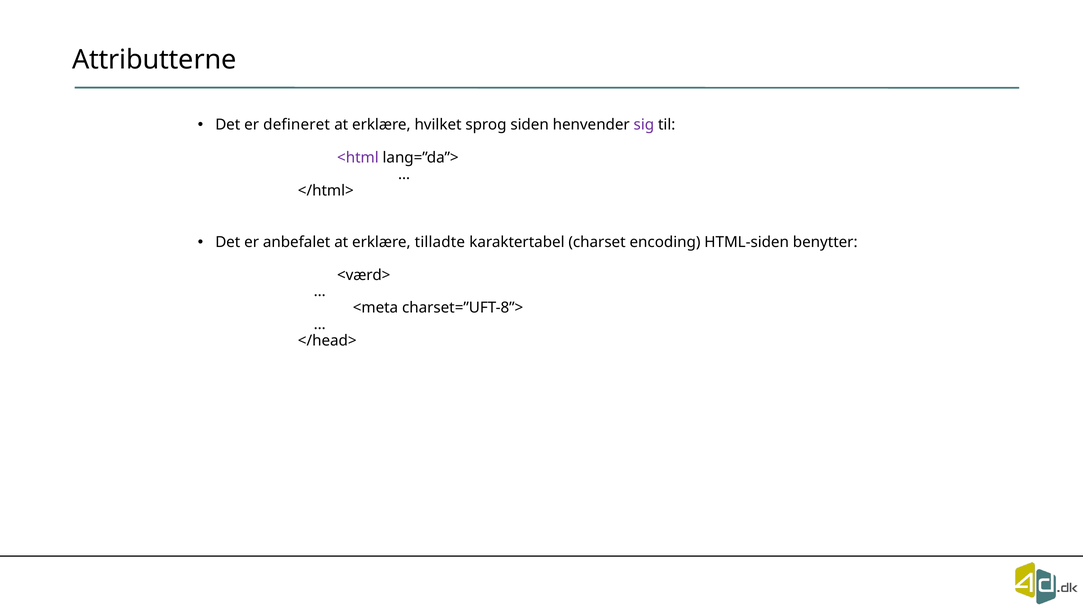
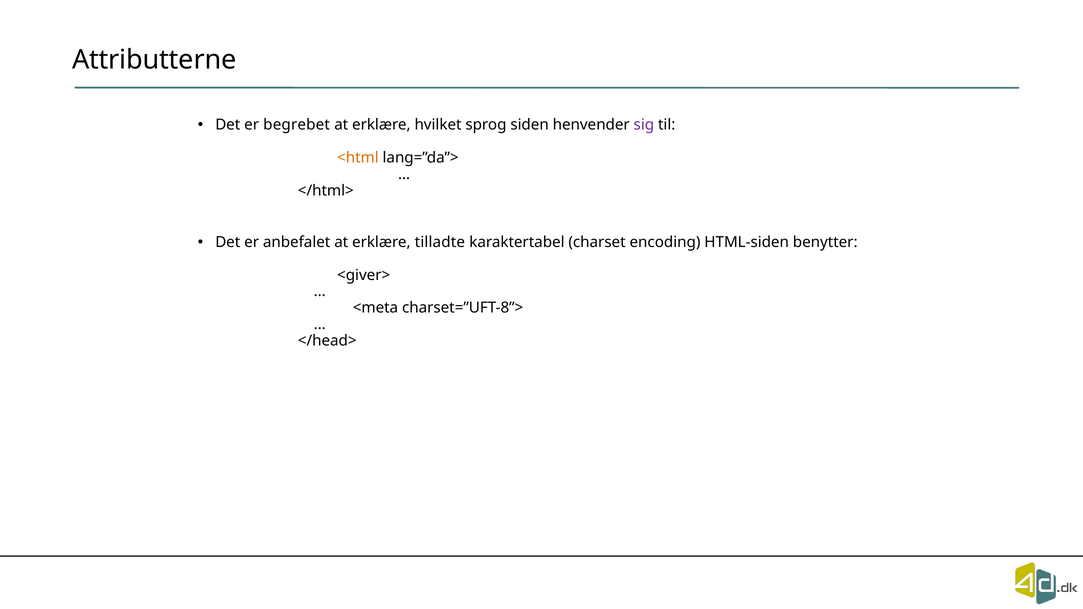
defineret: defineret -> begrebet
<html colour: purple -> orange
<værd>: <værd> -> <giver>
